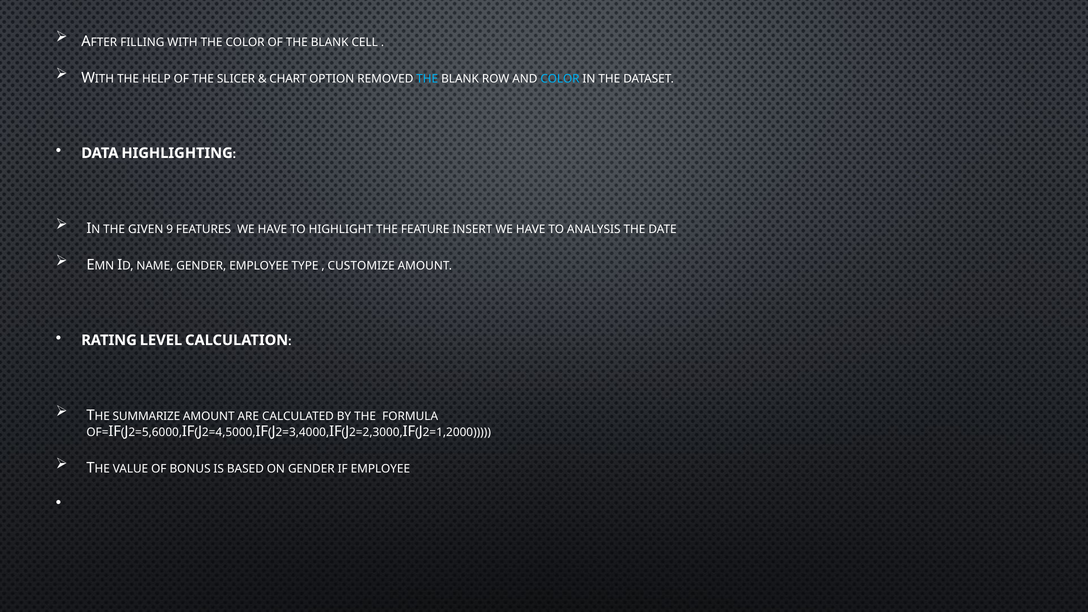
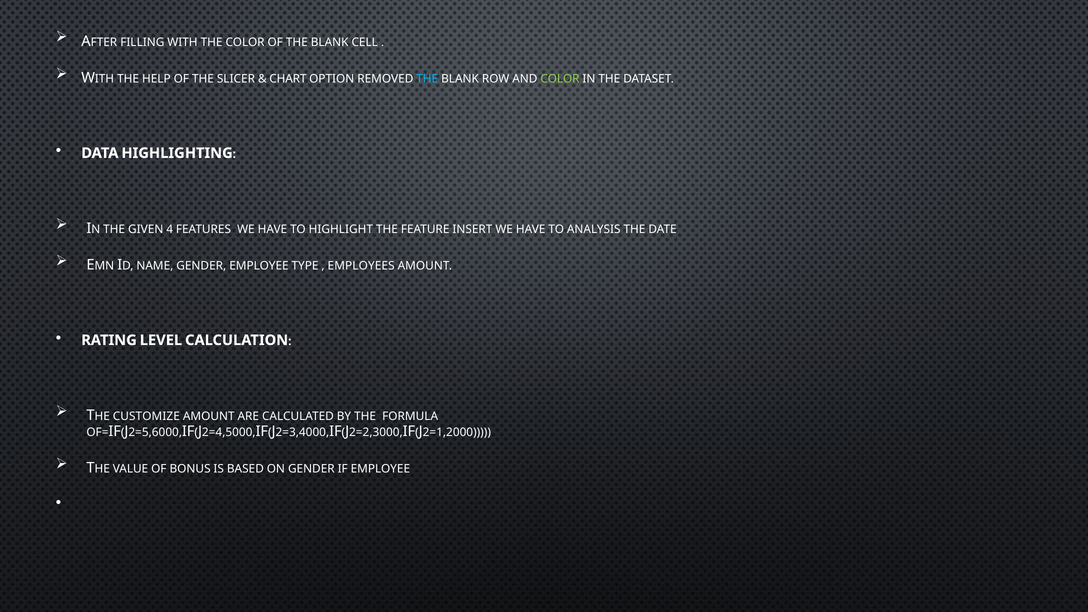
COLOR at (560, 79) colour: light blue -> light green
9: 9 -> 4
CUSTOMIZE: CUSTOMIZE -> EMPLOYEES
SUMMARIZE: SUMMARIZE -> CUSTOMIZE
